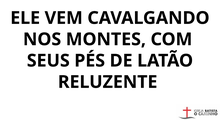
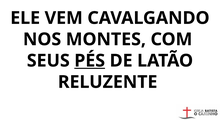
PÉS underline: none -> present
